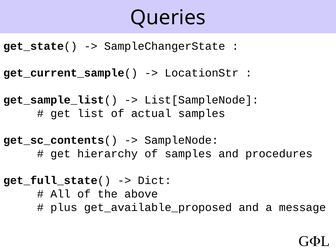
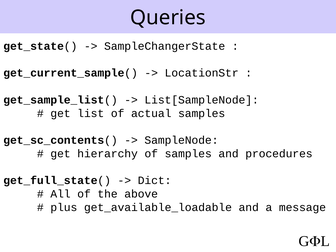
get_available_proposed: get_available_proposed -> get_available_loadable
